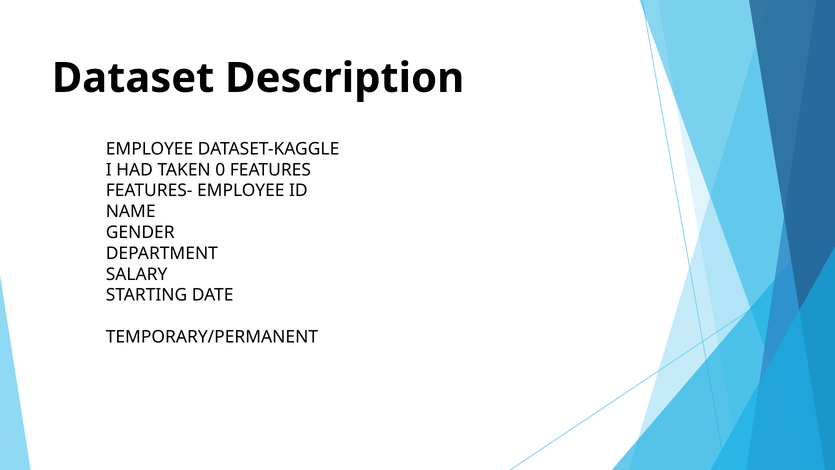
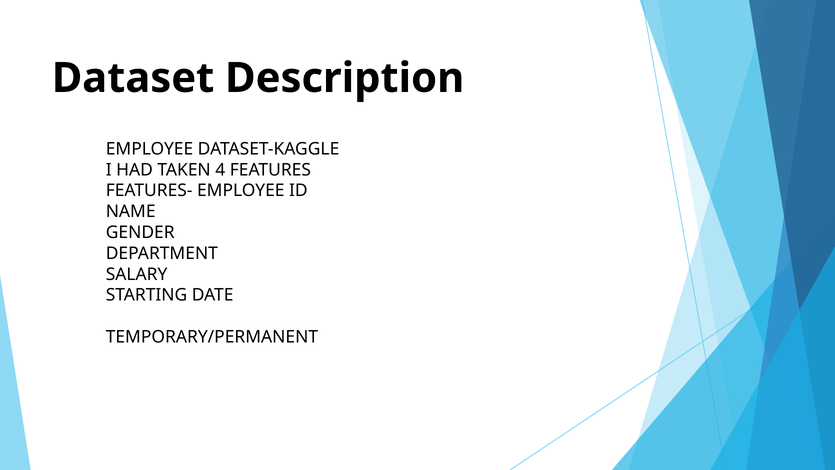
0: 0 -> 4
